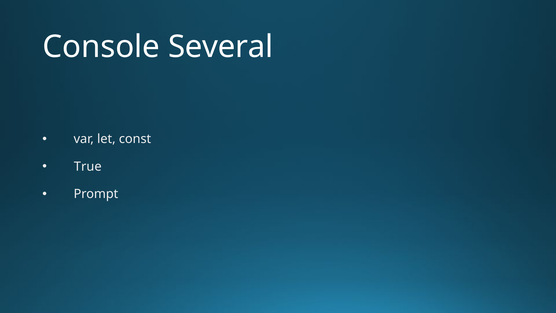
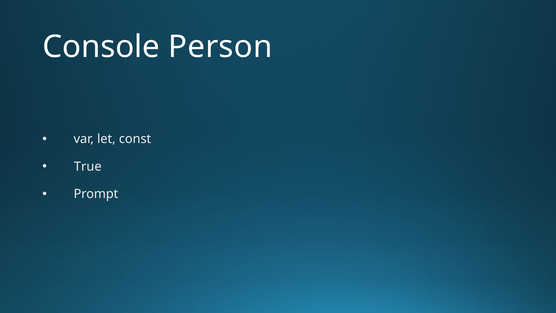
Several: Several -> Person
